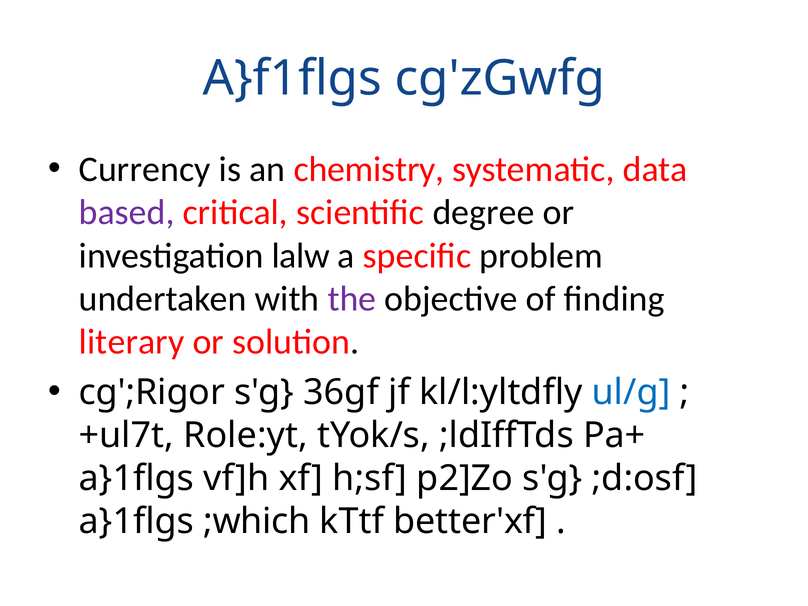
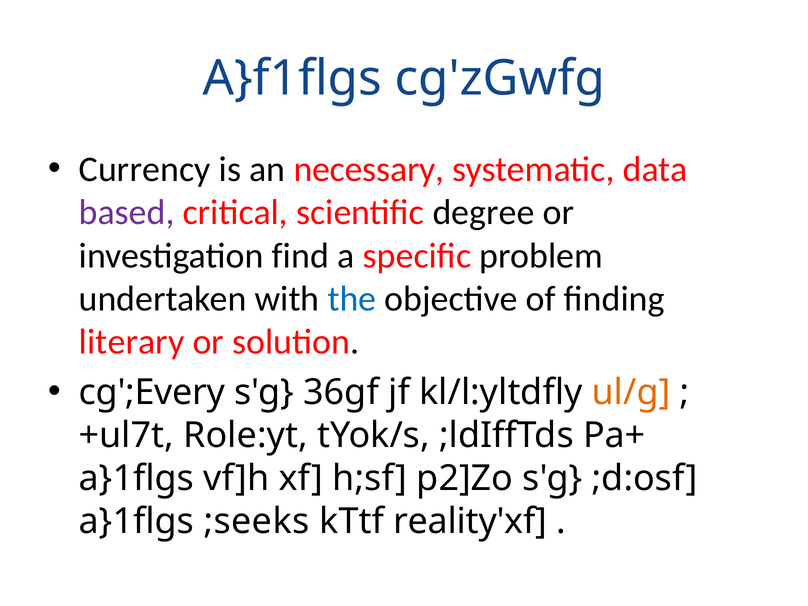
chemistry: chemistry -> necessary
lalw: lalw -> find
the colour: purple -> blue
cg';Rigor: cg';Rigor -> cg';Every
ul/g colour: blue -> orange
;which: ;which -> ;seeks
better'xf: better'xf -> reality'xf
